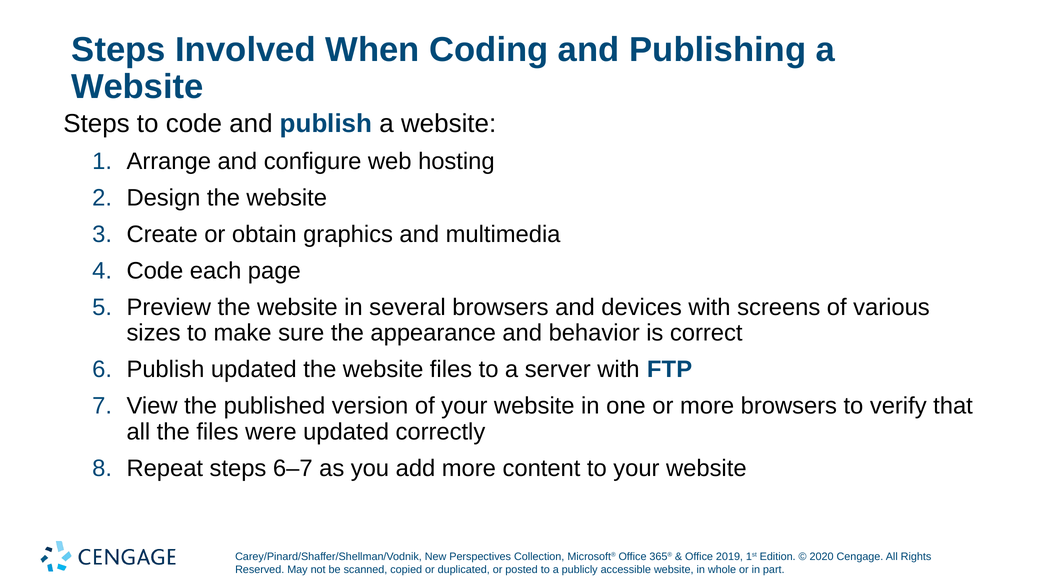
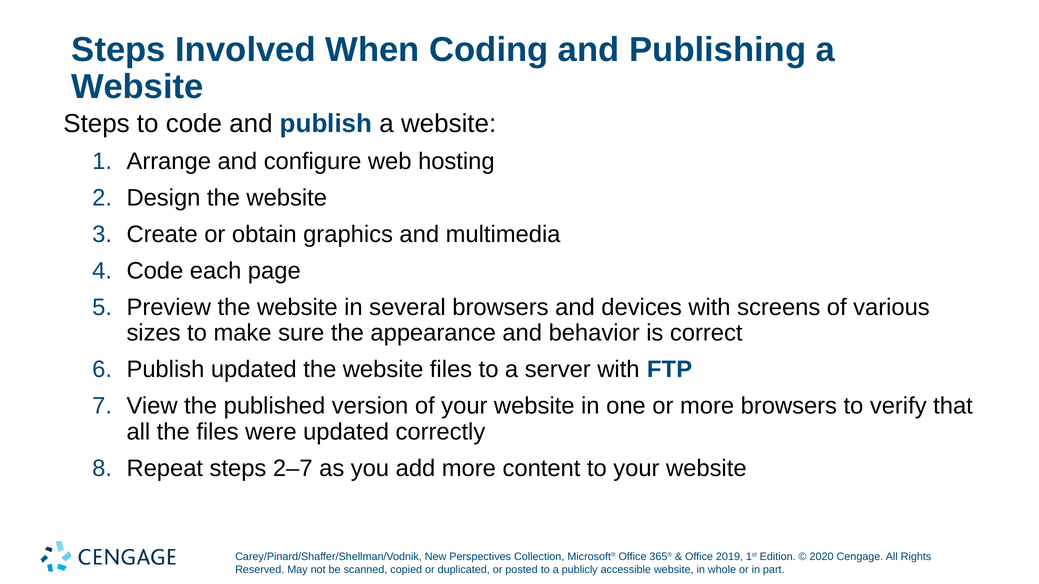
6–7: 6–7 -> 2–7
